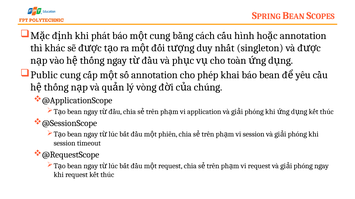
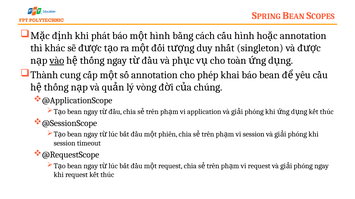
cung at (160, 36): cung -> hình
vào underline: none -> present
Public: Public -> Thành
